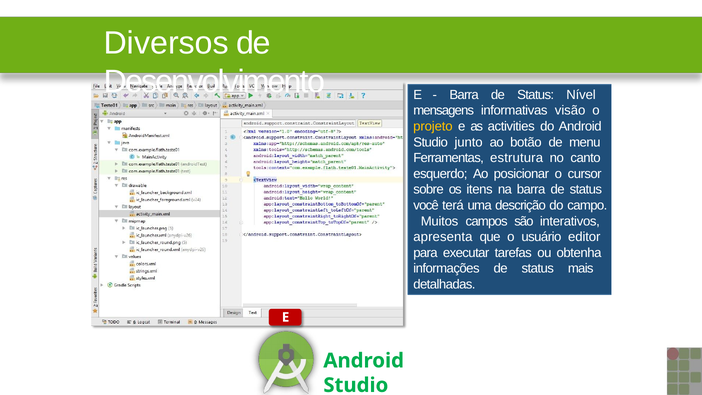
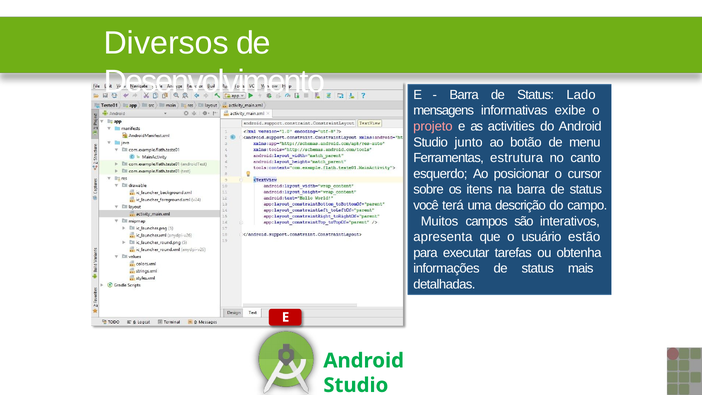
Nível: Nível -> Lado
visão: visão -> exibe
projeto colour: yellow -> pink
editor: editor -> estão
